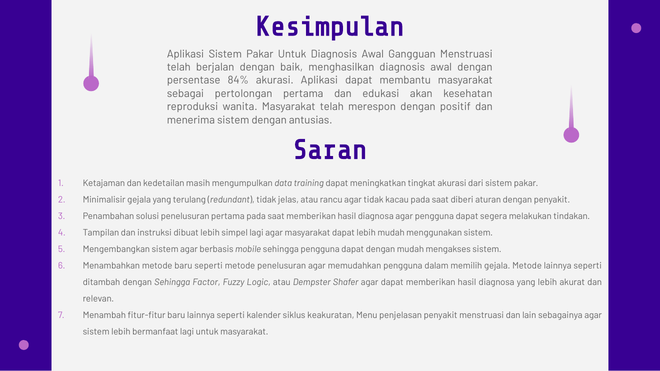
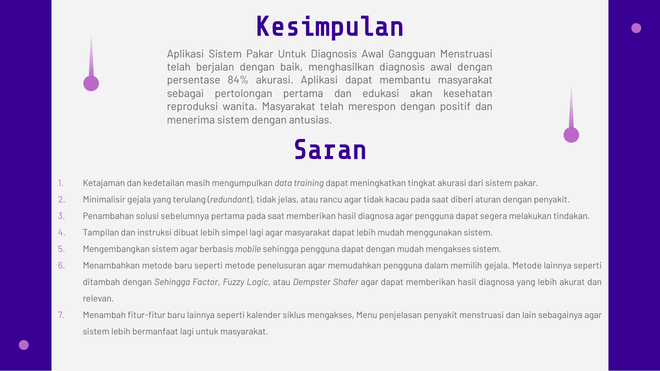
solusi penelusuran: penelusuran -> sebelumnya
siklus keakuratan: keakuratan -> mengakses
